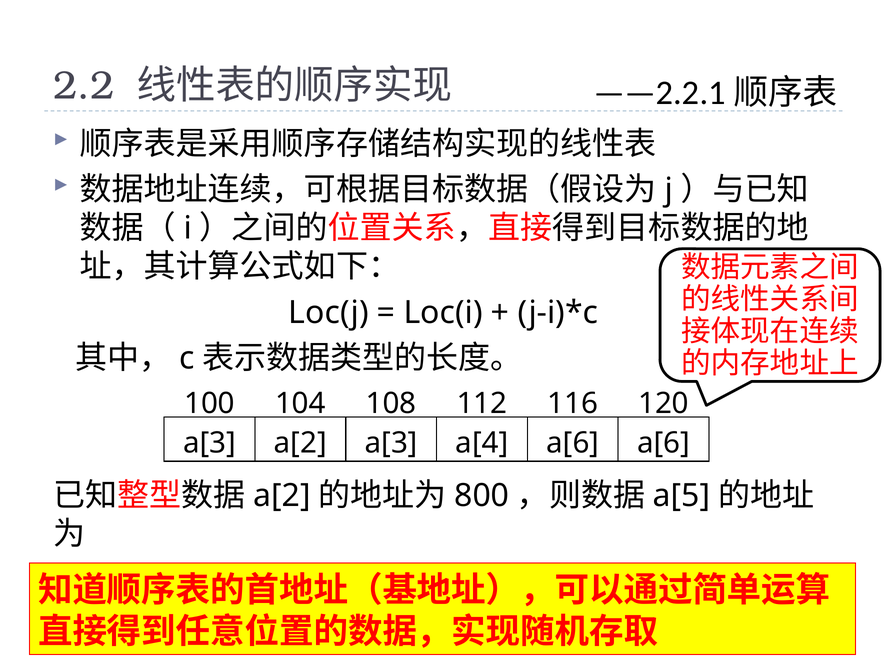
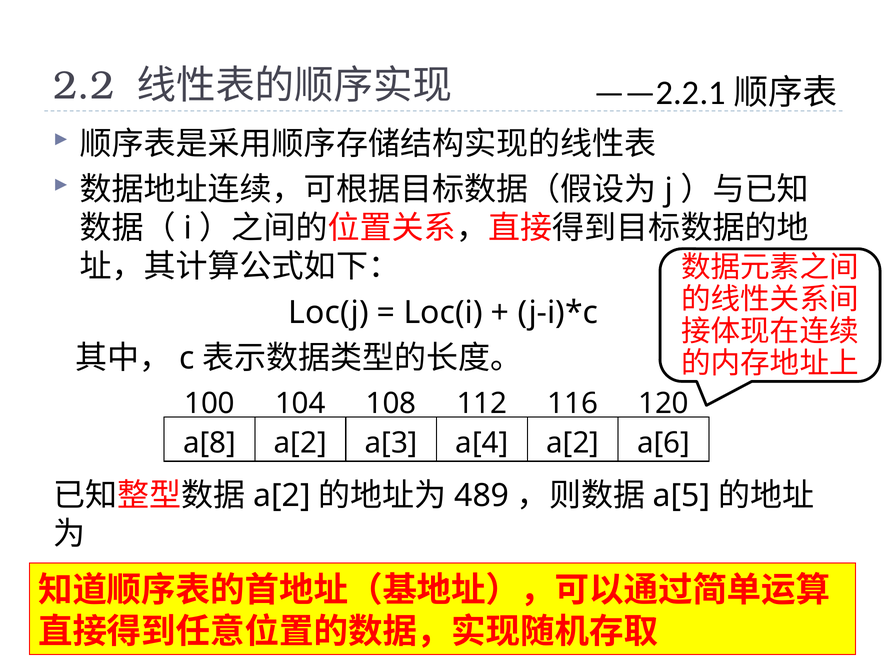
a[3 at (210, 443): a[3 -> a[8
a[4 a[6: a[6 -> a[2
800: 800 -> 489
